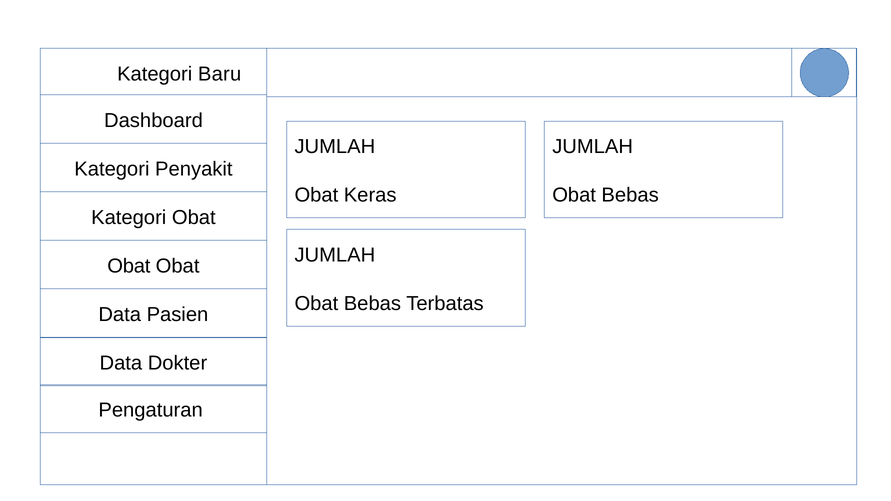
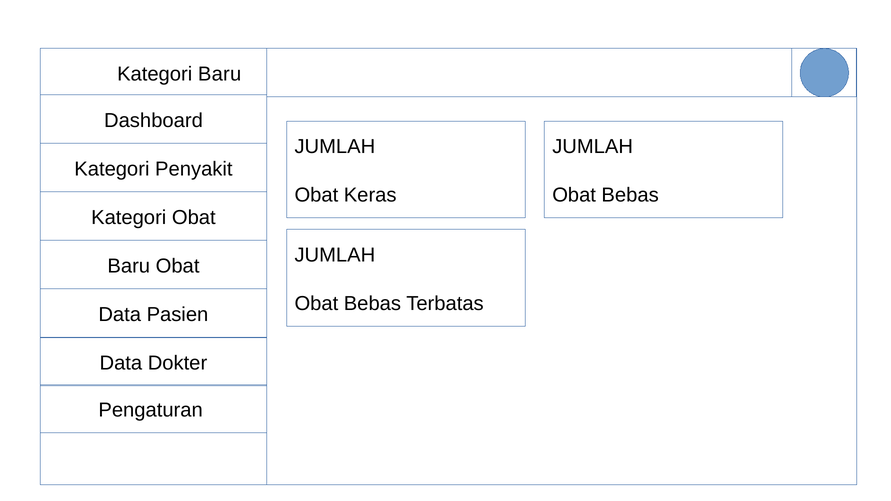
Obat at (129, 266): Obat -> Baru
